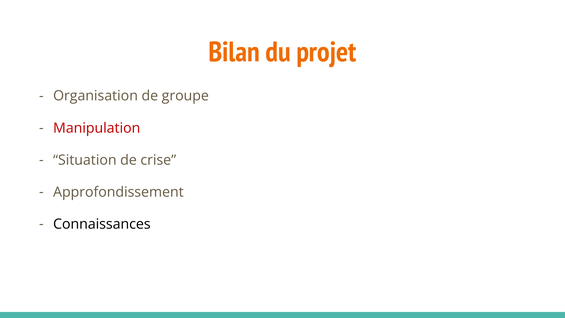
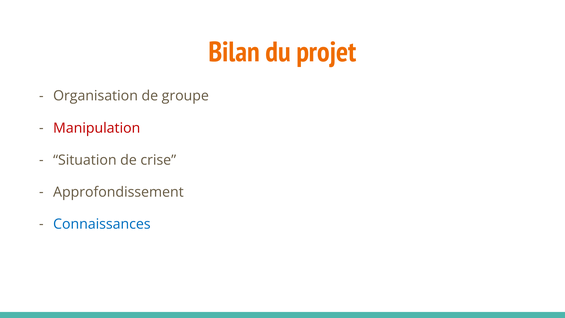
Connaissances colour: black -> blue
